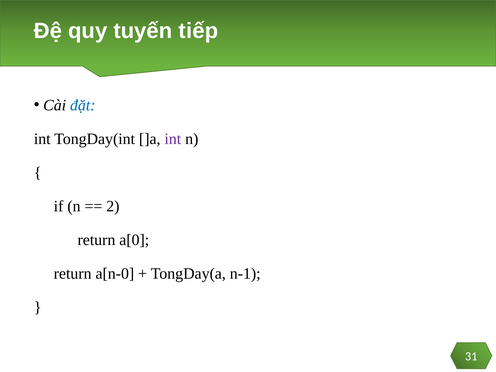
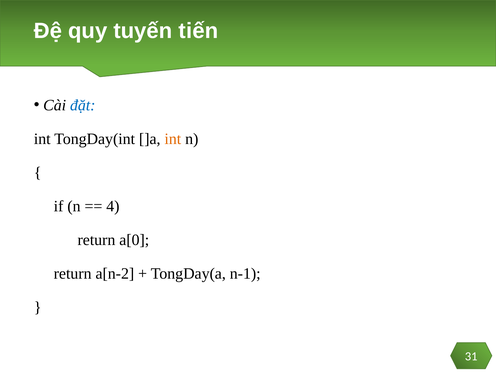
tiếp: tiếp -> tiến
int at (173, 139) colour: purple -> orange
2: 2 -> 4
a[n-0: a[n-0 -> a[n-2
